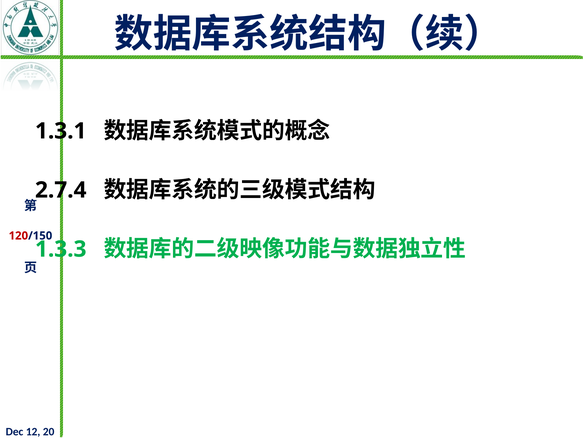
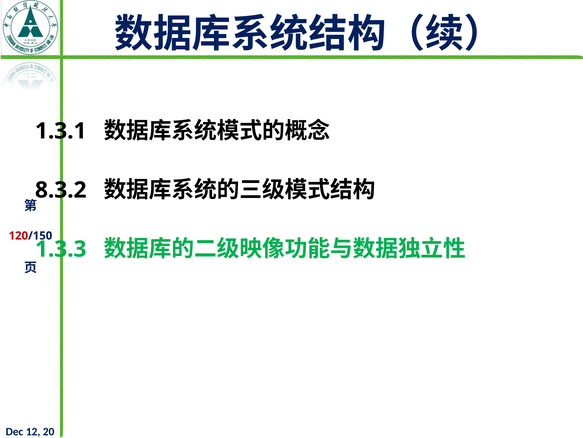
2.7.4: 2.7.4 -> 8.3.2
